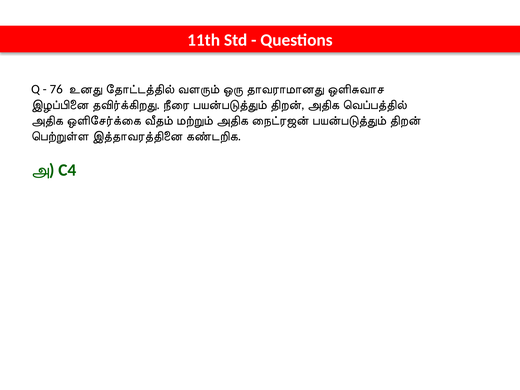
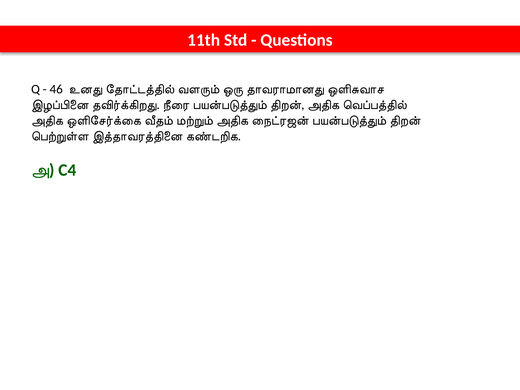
76: 76 -> 46
